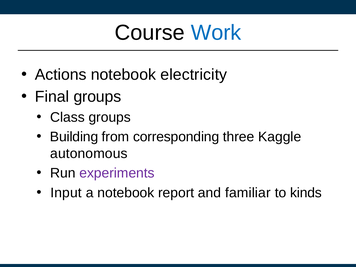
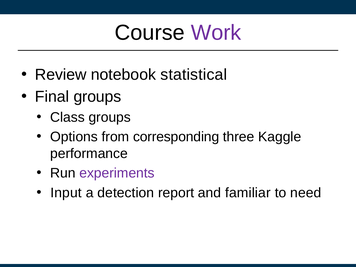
Work colour: blue -> purple
Actions: Actions -> Review
electricity: electricity -> statistical
Building: Building -> Options
autonomous: autonomous -> performance
a notebook: notebook -> detection
kinds: kinds -> need
